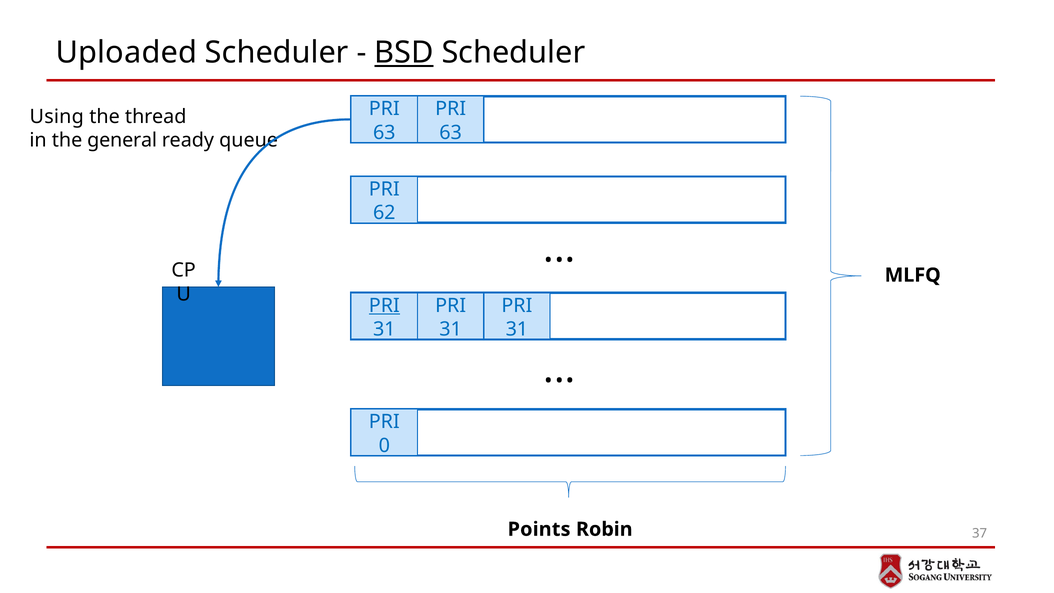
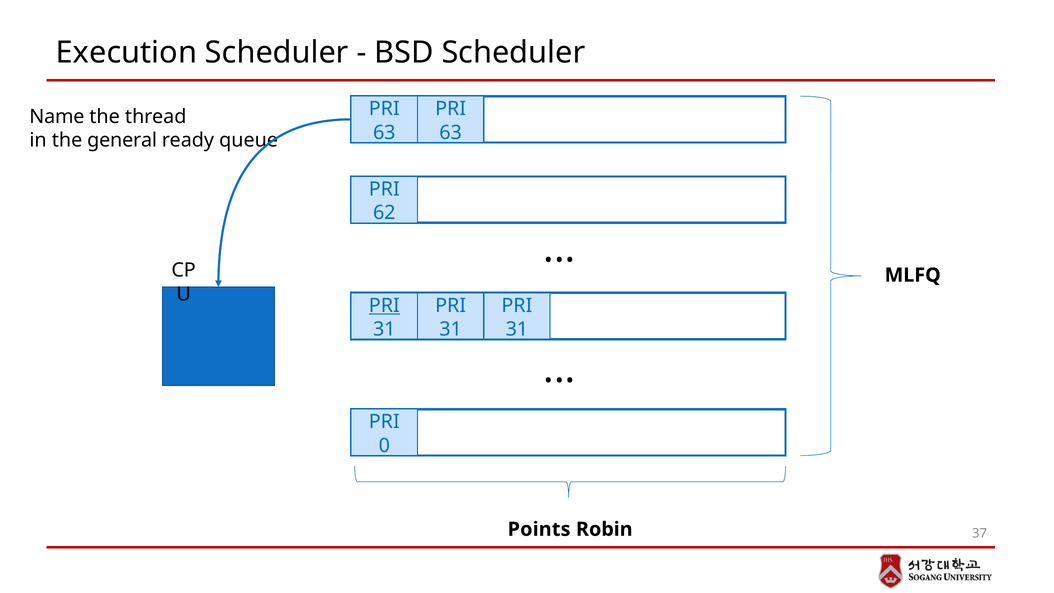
Uploaded: Uploaded -> Execution
BSD underline: present -> none
Using: Using -> Name
